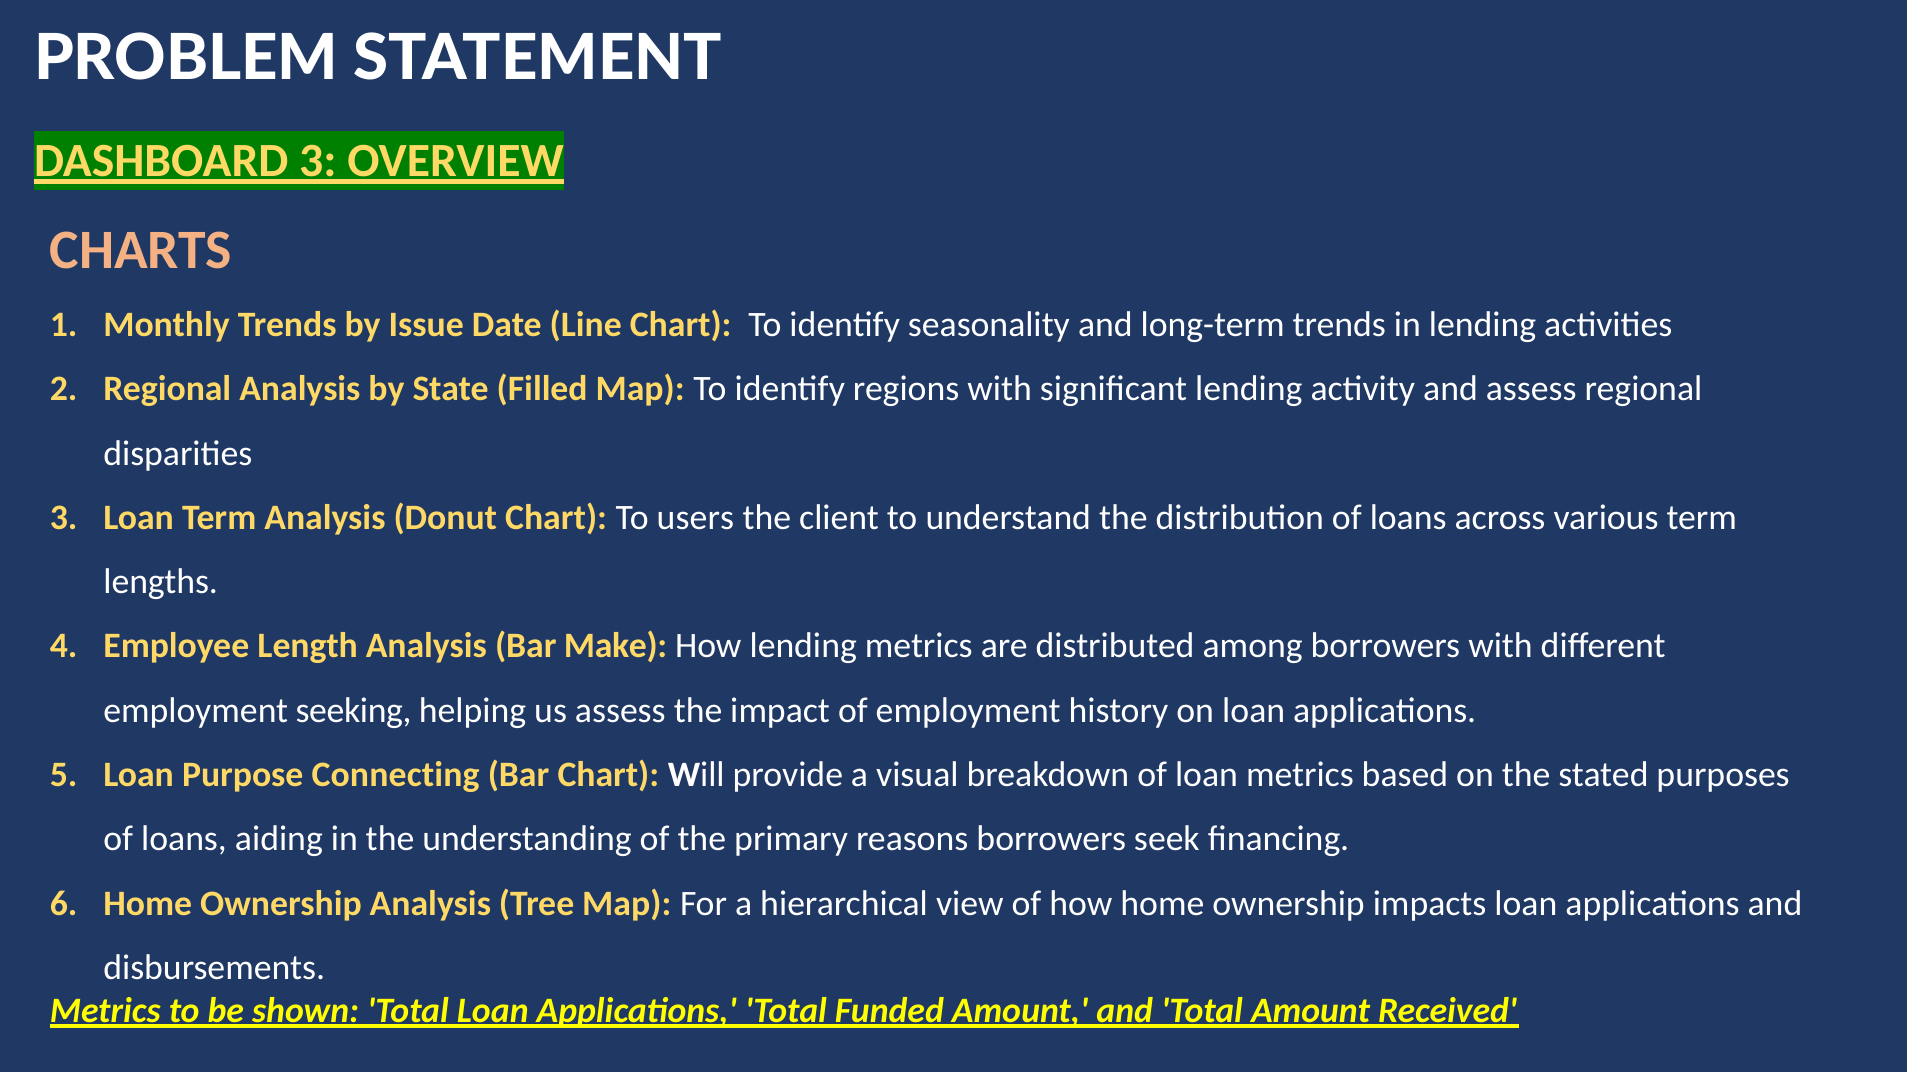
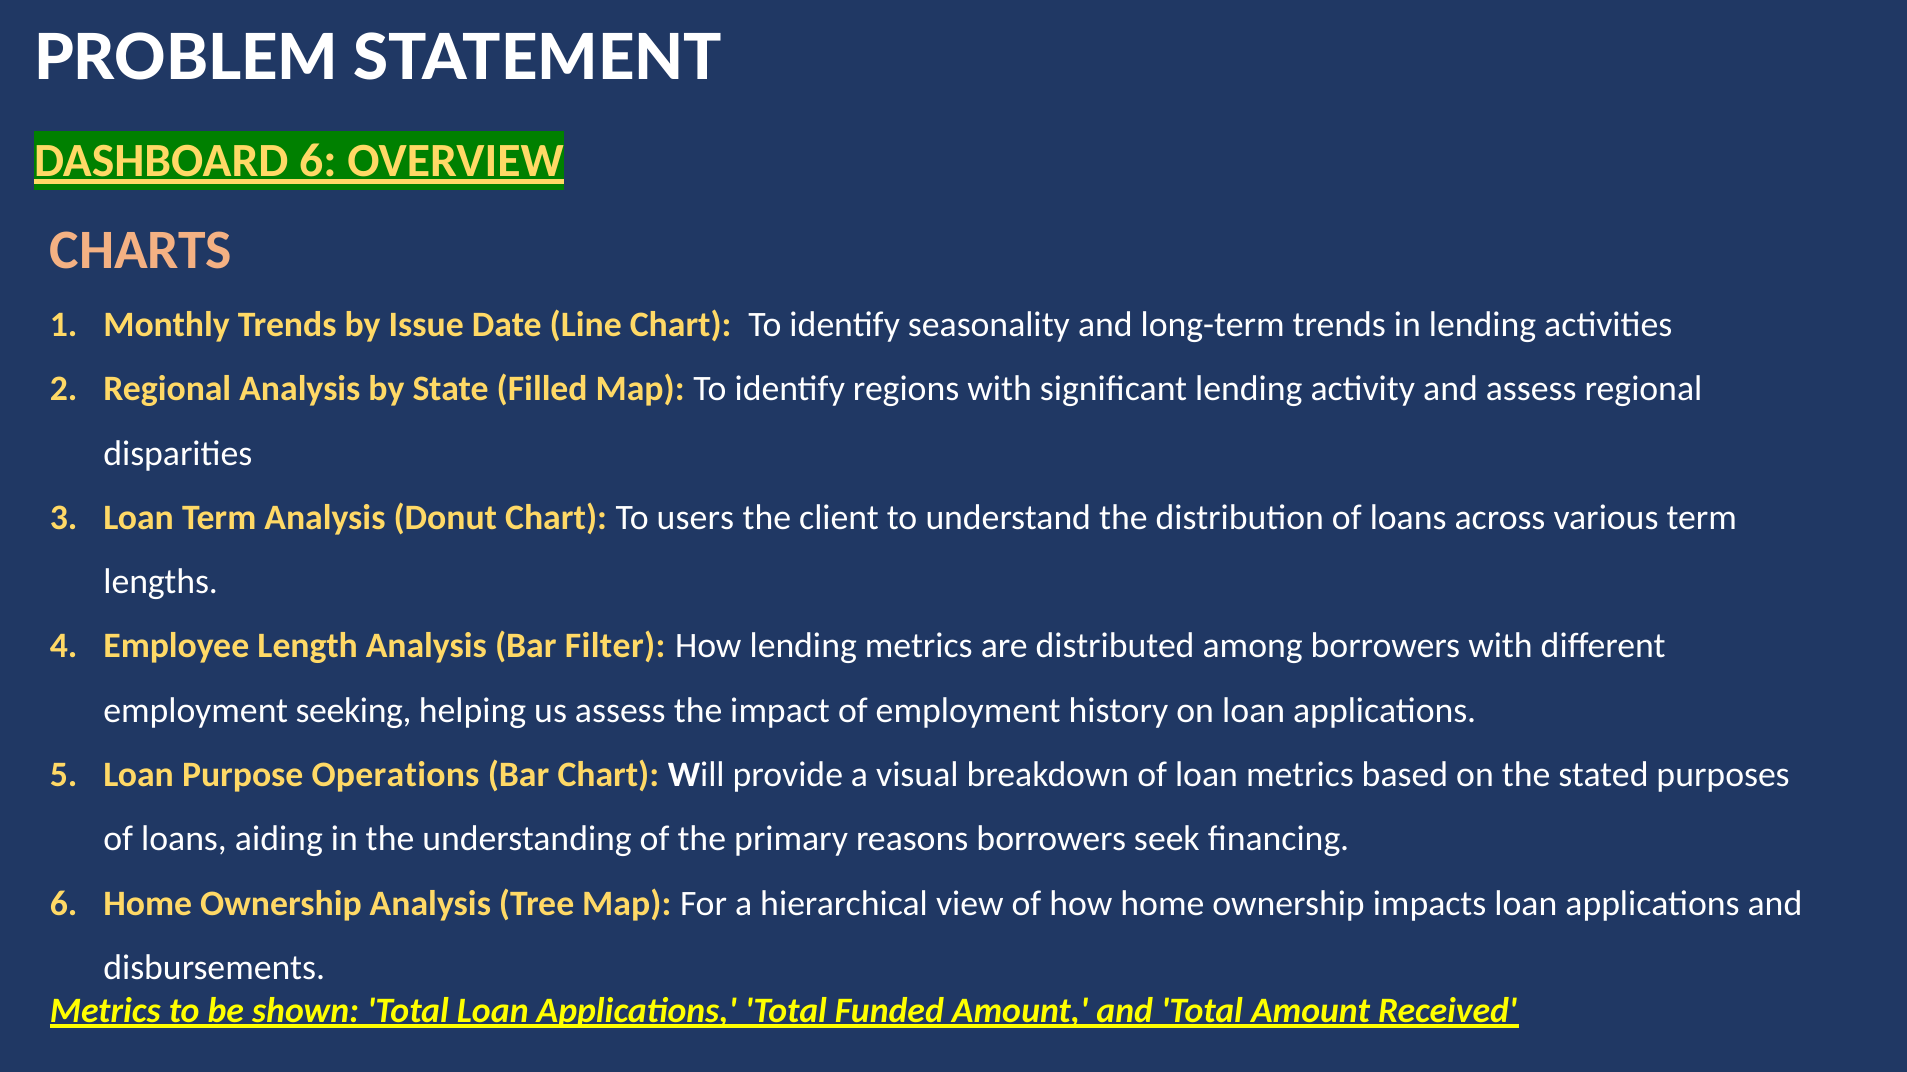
DASHBOARD 3: 3 -> 6
Make: Make -> Filter
Connecting: Connecting -> Operations
